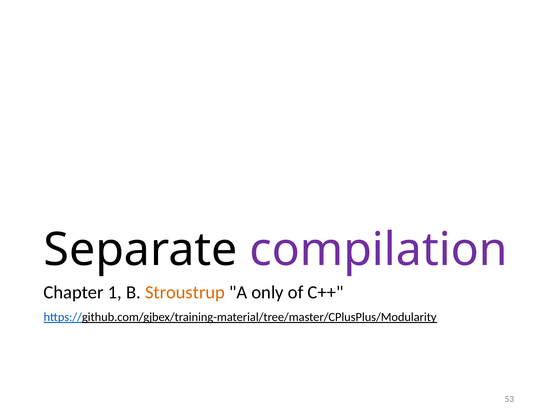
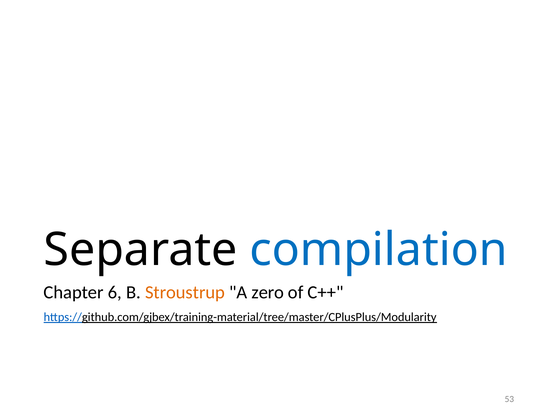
compilation colour: purple -> blue
1: 1 -> 6
only: only -> zero
